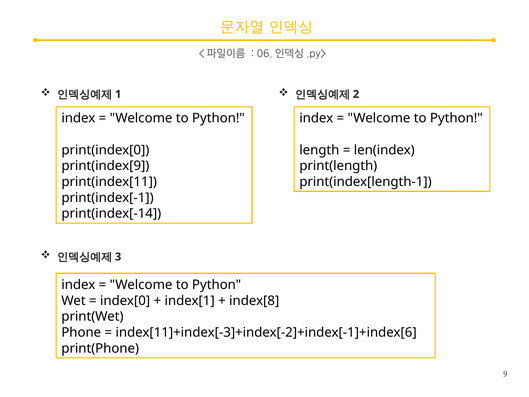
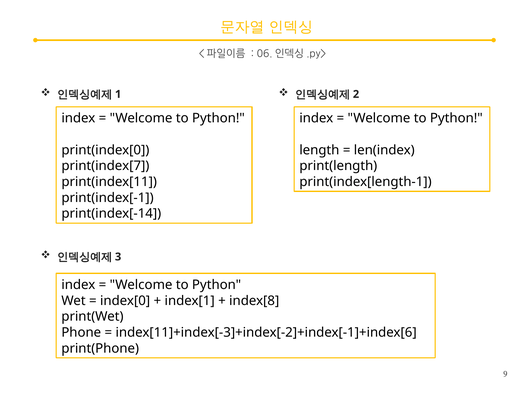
print(index[9: print(index[9 -> print(index[7
